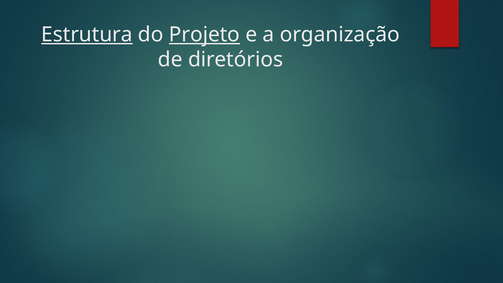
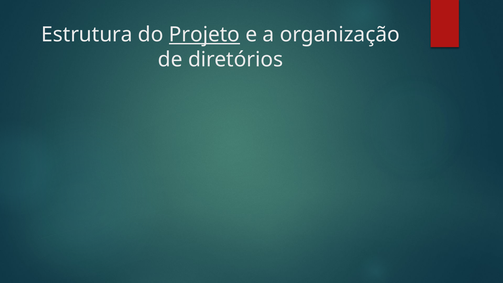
Estrutura underline: present -> none
